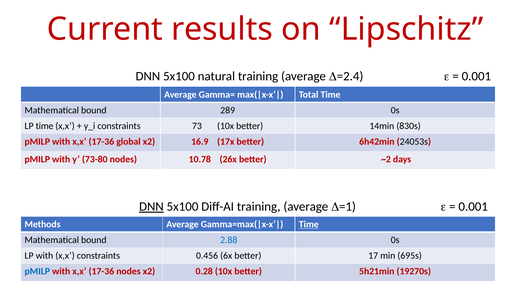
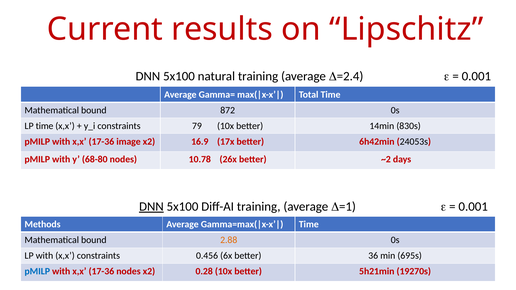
289: 289 -> 872
73: 73 -> 79
global: global -> image
73-80: 73-80 -> 68-80
Time at (309, 225) underline: present -> none
2.88 colour: blue -> orange
17: 17 -> 36
